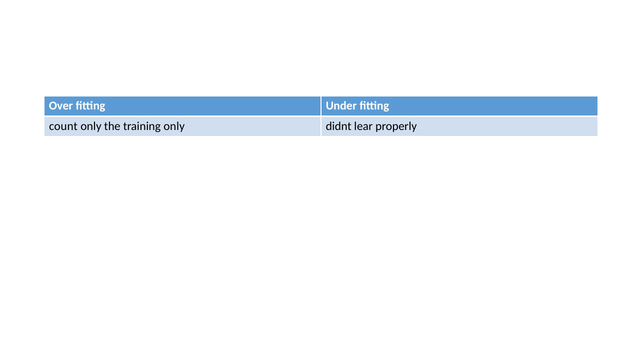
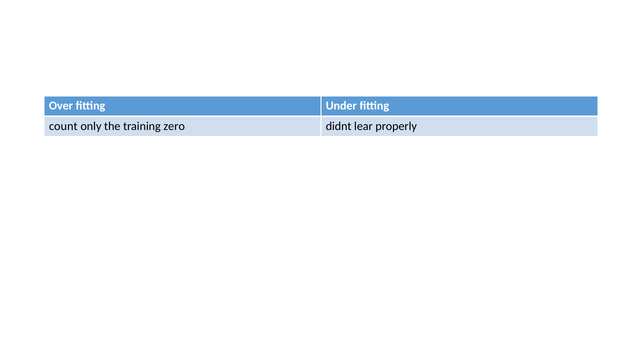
training only: only -> zero
